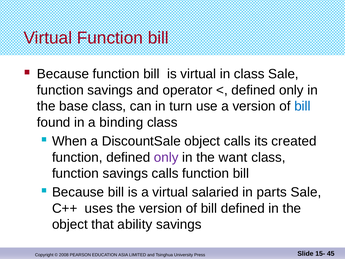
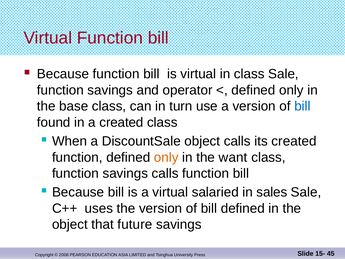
a binding: binding -> created
only at (166, 157) colour: purple -> orange
parts: parts -> sales
ability: ability -> future
